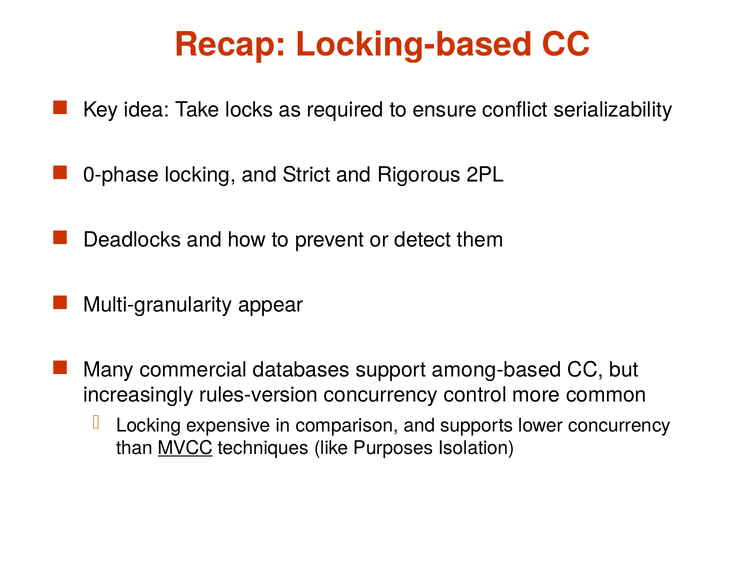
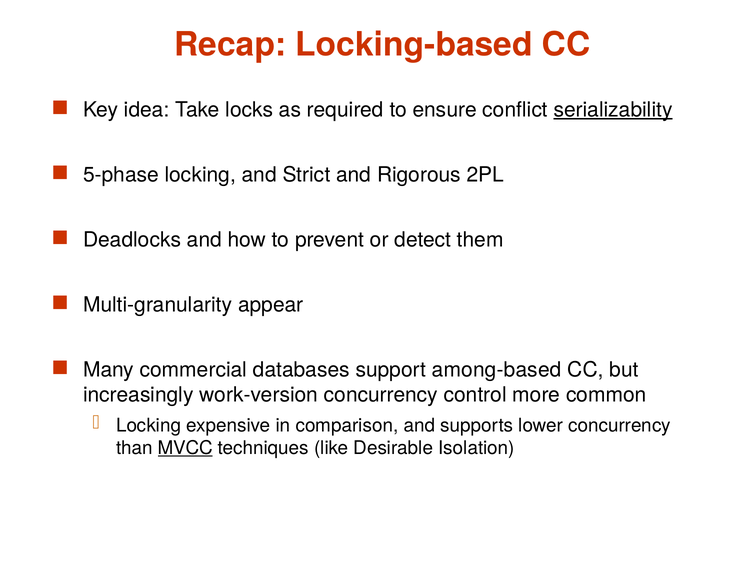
serializability underline: none -> present
0-phase: 0-phase -> 5-phase
rules-version: rules-version -> work-version
Purposes: Purposes -> Desirable
